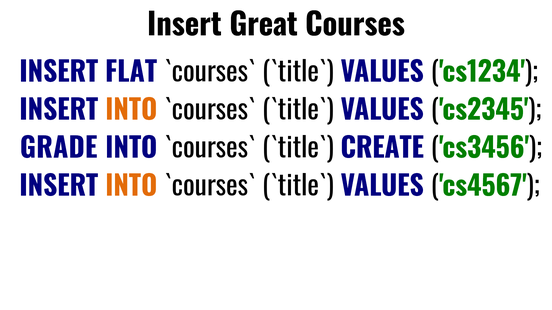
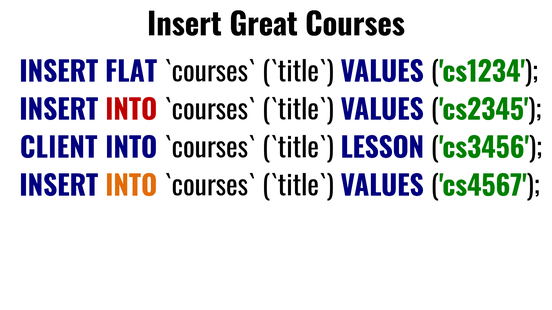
INTO at (131, 111) colour: orange -> red
GRADE: GRADE -> CLIENT
CREATE: CREATE -> LESSON
